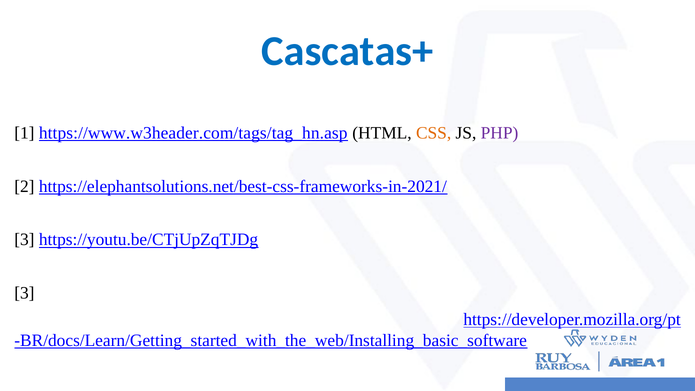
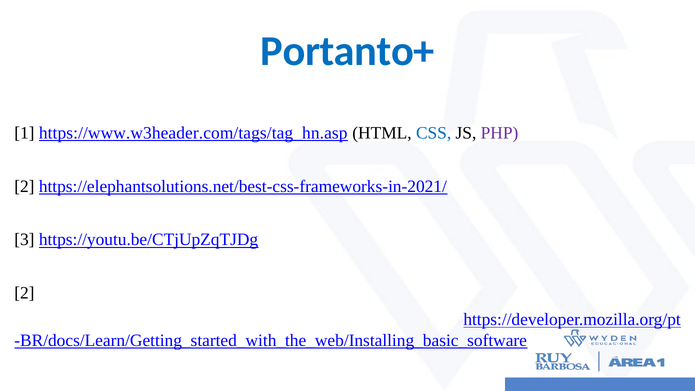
Cascatas+: Cascatas+ -> Portanto+
CSS colour: orange -> blue
3 at (24, 293): 3 -> 2
